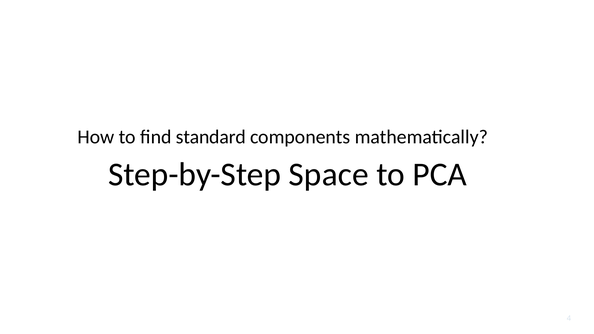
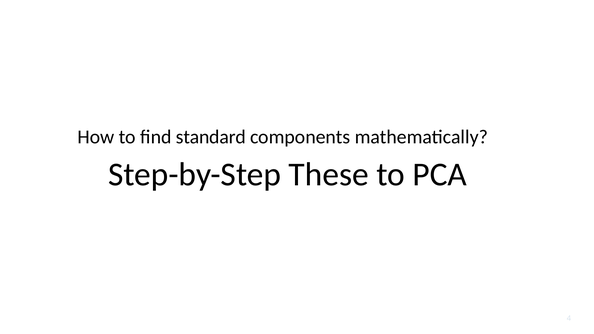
Space: Space -> These
